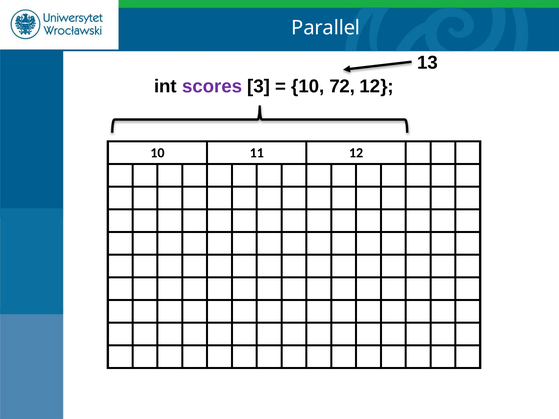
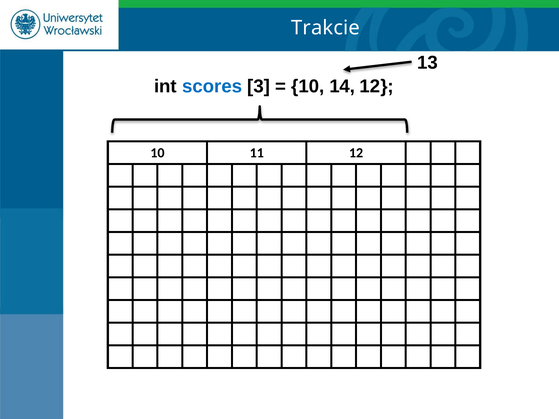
Parallel: Parallel -> Trakcie
scores colour: purple -> blue
72: 72 -> 14
